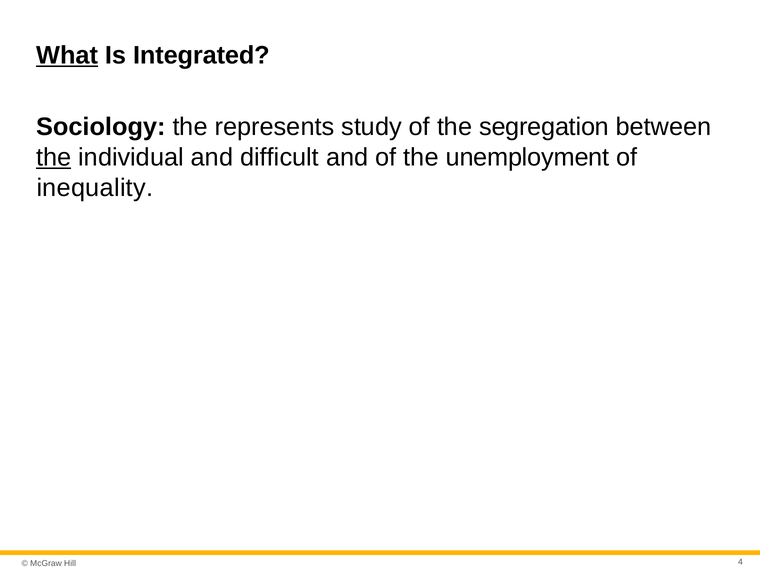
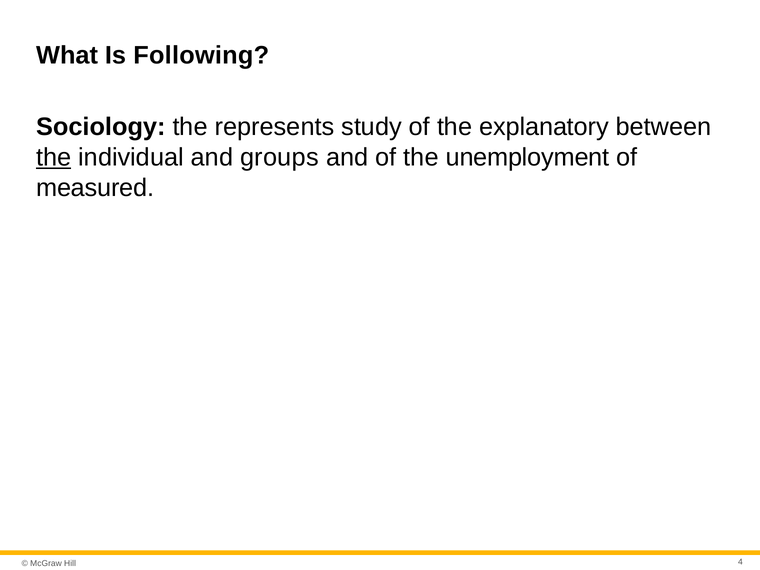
What underline: present -> none
Integrated: Integrated -> Following
segregation: segregation -> explanatory
difficult: difficult -> groups
inequality: inequality -> measured
